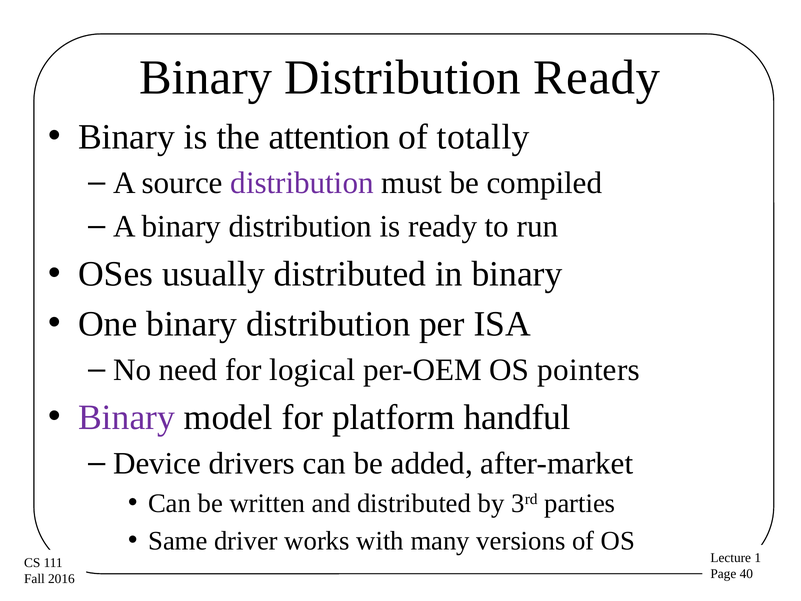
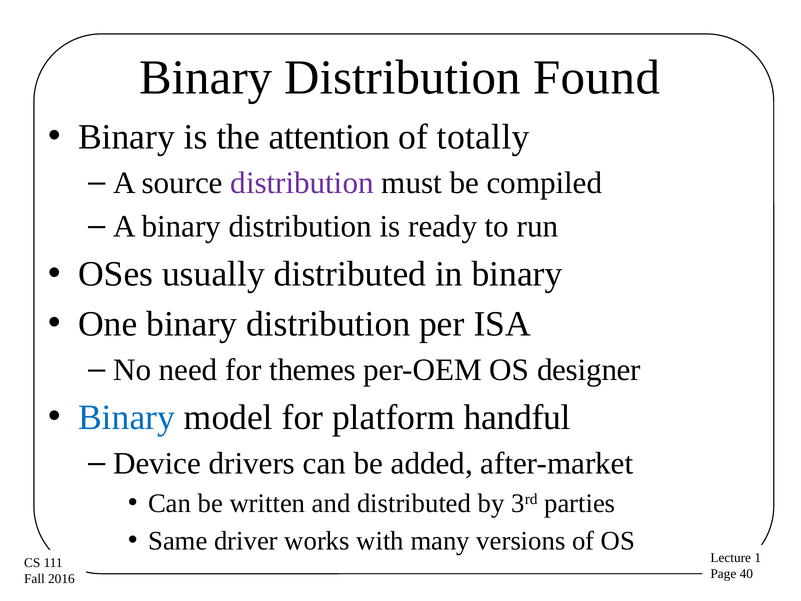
Distribution Ready: Ready -> Found
logical: logical -> themes
pointers: pointers -> designer
Binary at (127, 417) colour: purple -> blue
